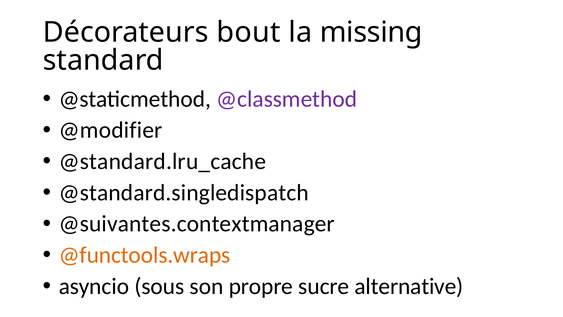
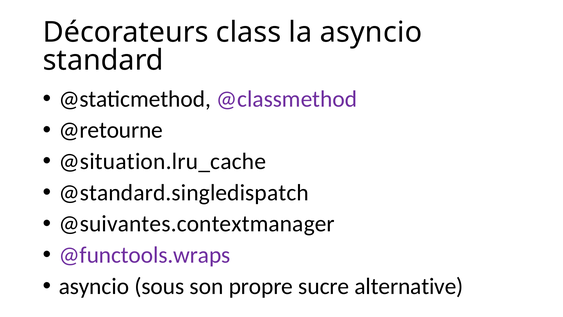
bout: bout -> class
la missing: missing -> asyncio
@modifier: @modifier -> @retourne
@standard.lru_cache: @standard.lru_cache -> @situation.lru_cache
@functools.wraps colour: orange -> purple
